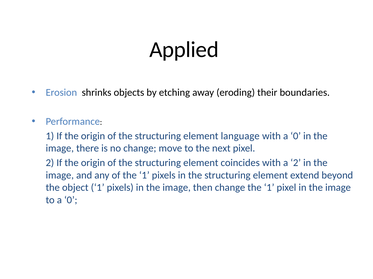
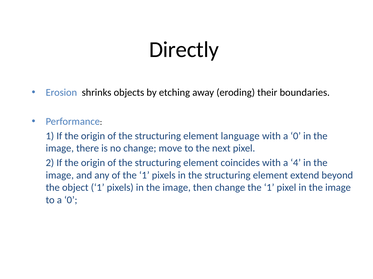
Applied: Applied -> Directly
a 2: 2 -> 4
